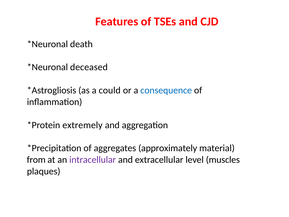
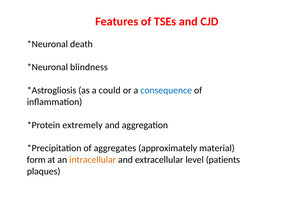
deceased: deceased -> blindness
from: from -> form
intracellular colour: purple -> orange
muscles: muscles -> patients
